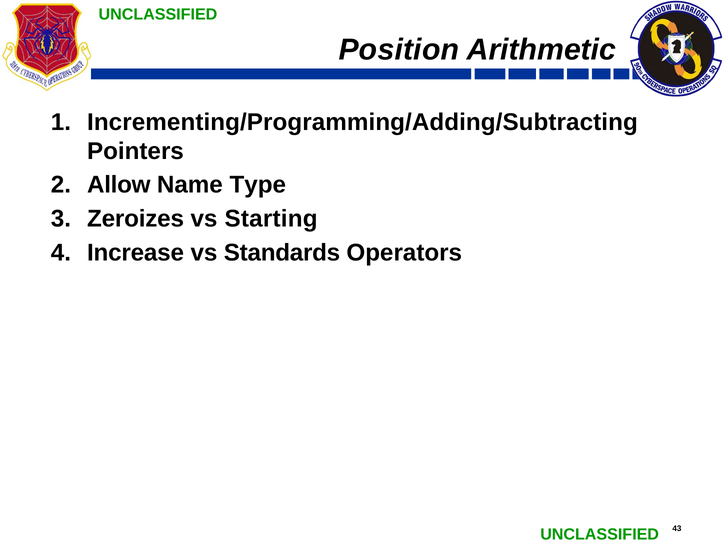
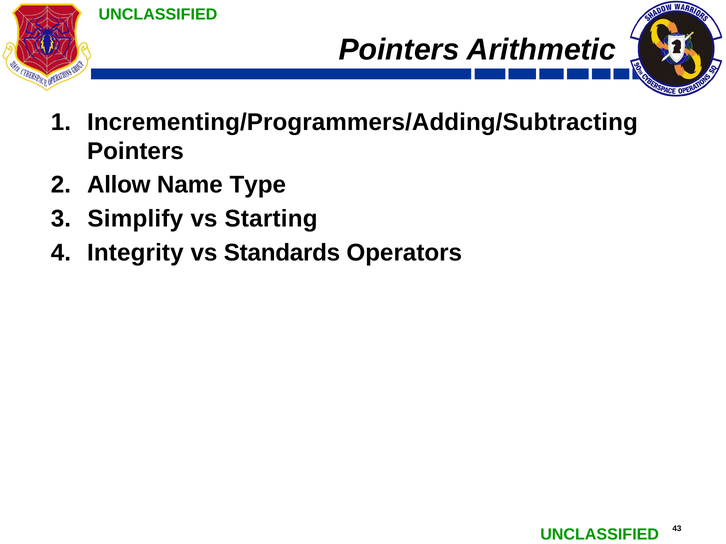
Position at (399, 50): Position -> Pointers
Incrementing/Programming/Adding/Subtracting: Incrementing/Programming/Adding/Subtracting -> Incrementing/Programmers/Adding/Subtracting
Zeroizes: Zeroizes -> Simplify
Increase: Increase -> Integrity
